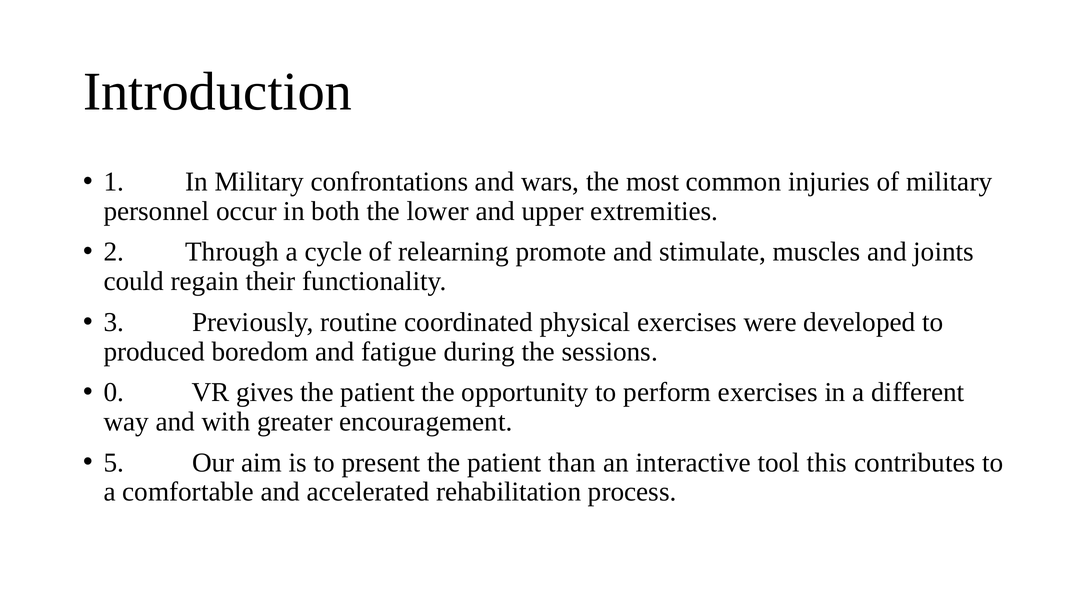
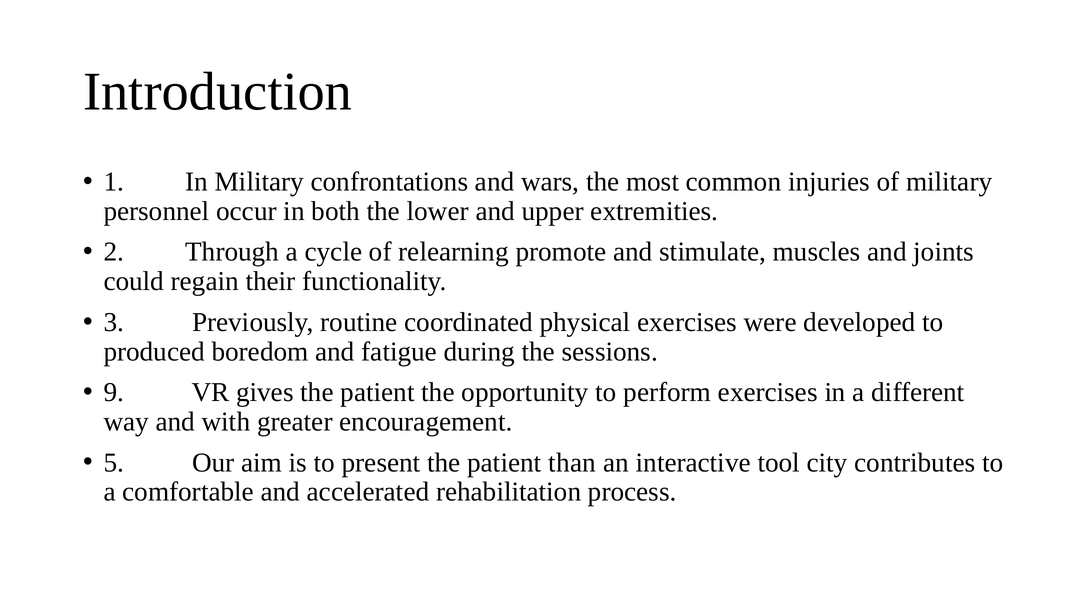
0: 0 -> 9
this: this -> city
